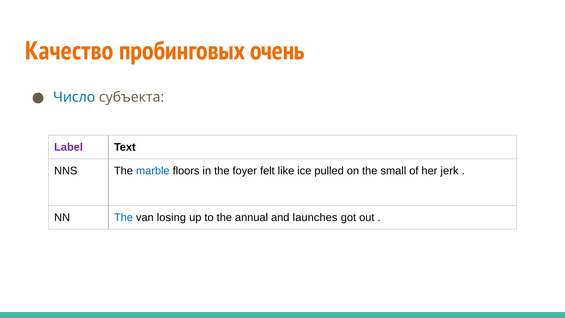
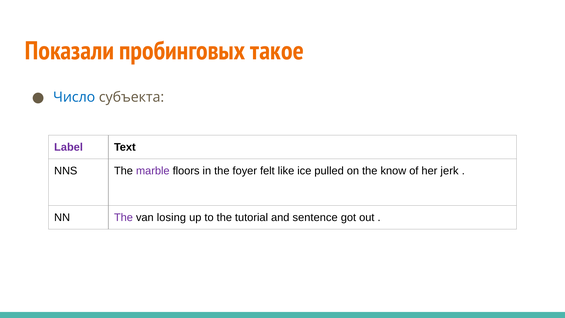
Качество: Качество -> Показали
очень: очень -> такое
marble colour: blue -> purple
small: small -> know
The at (123, 217) colour: blue -> purple
annual: annual -> tutorial
launches: launches -> sentence
